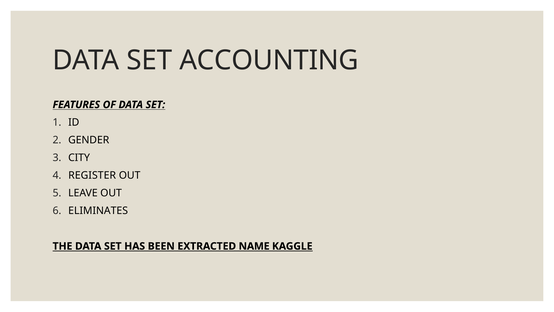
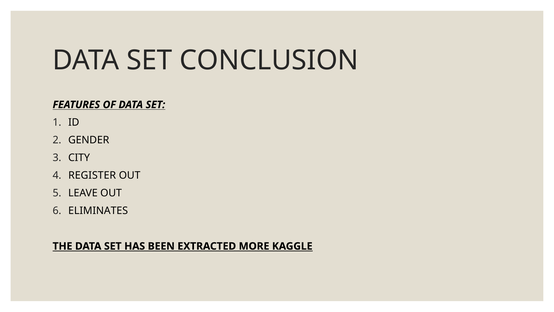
ACCOUNTING: ACCOUNTING -> CONCLUSION
NAME: NAME -> MORE
